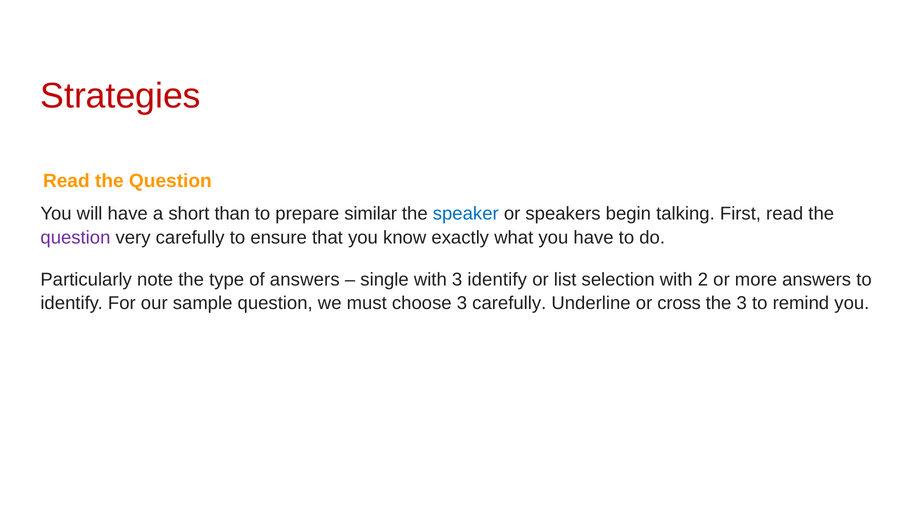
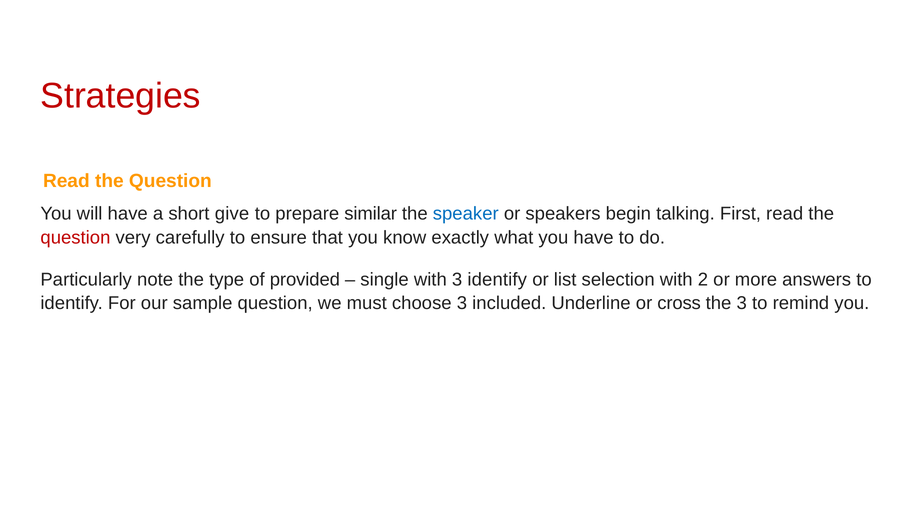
than: than -> give
question at (75, 238) colour: purple -> red
of answers: answers -> provided
3 carefully: carefully -> included
